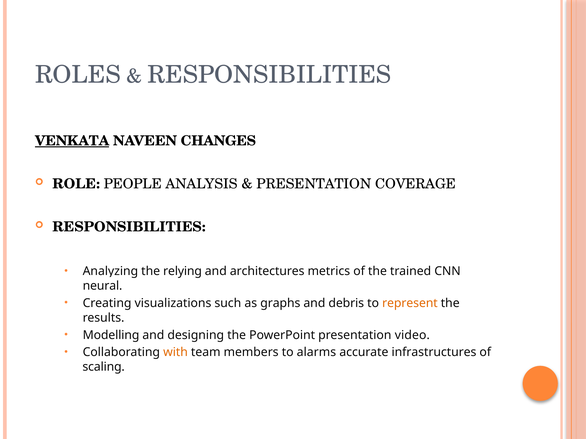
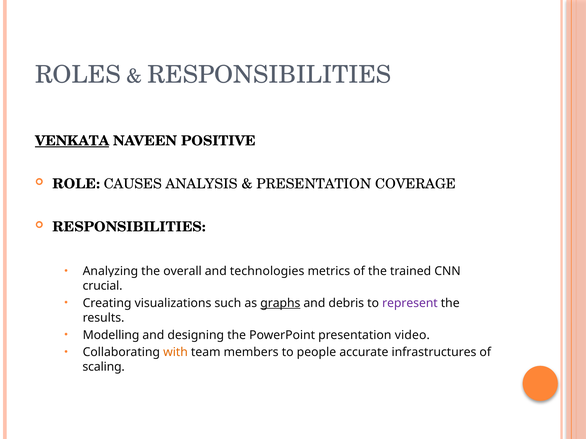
CHANGES: CHANGES -> POSITIVE
PEOPLE: PEOPLE -> CAUSES
relying: relying -> overall
architectures: architectures -> technologies
neural: neural -> crucial
graphs underline: none -> present
represent colour: orange -> purple
alarms: alarms -> people
